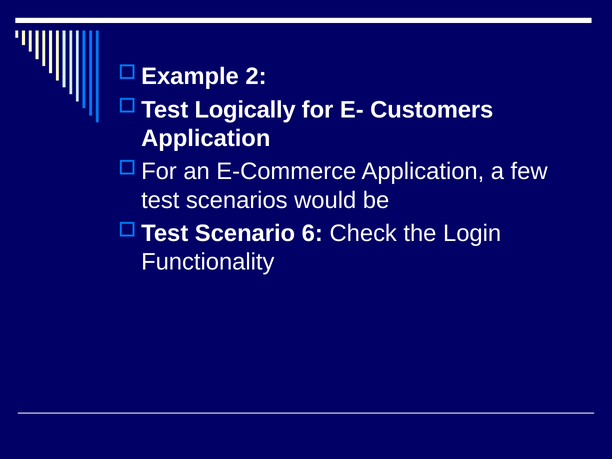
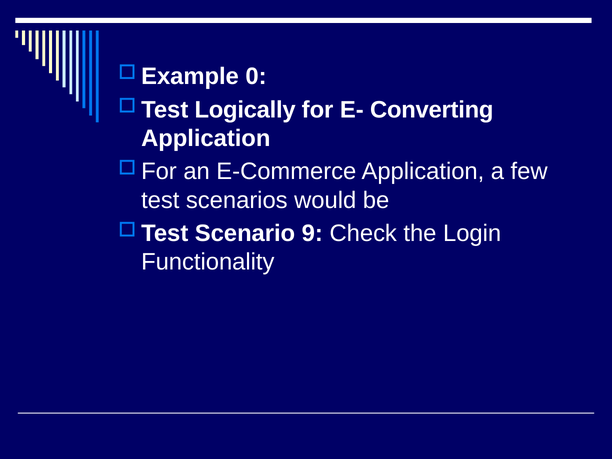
2: 2 -> 0
Customers: Customers -> Converting
6: 6 -> 9
